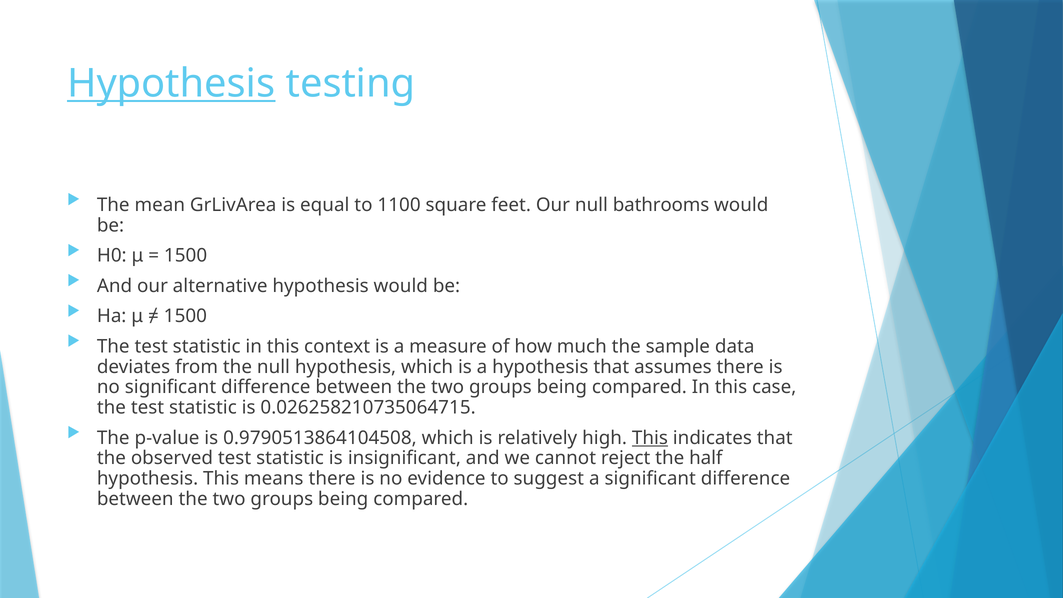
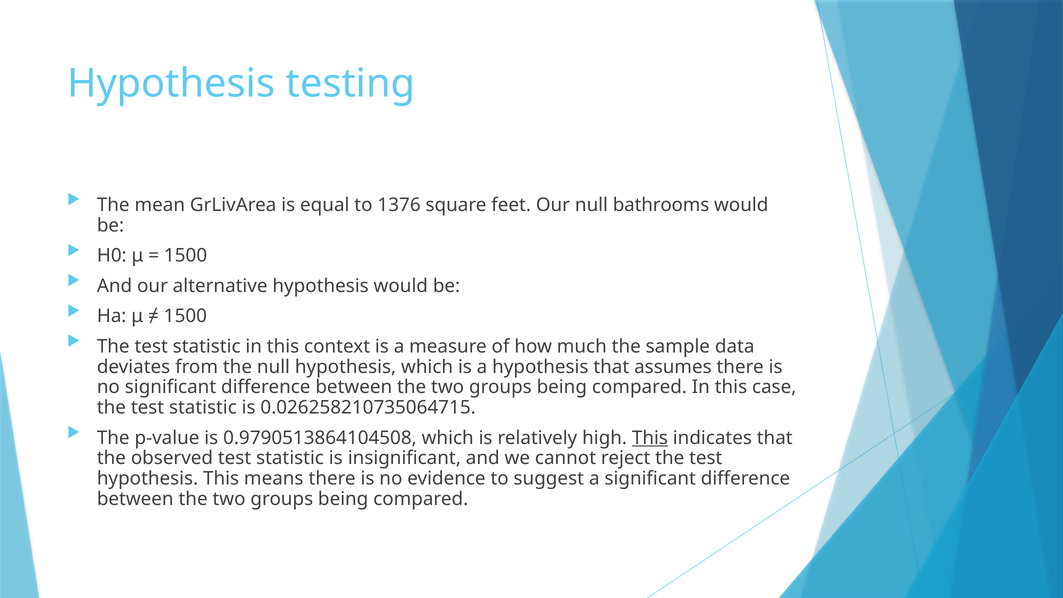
Hypothesis at (171, 84) underline: present -> none
1100: 1100 -> 1376
reject the half: half -> test
